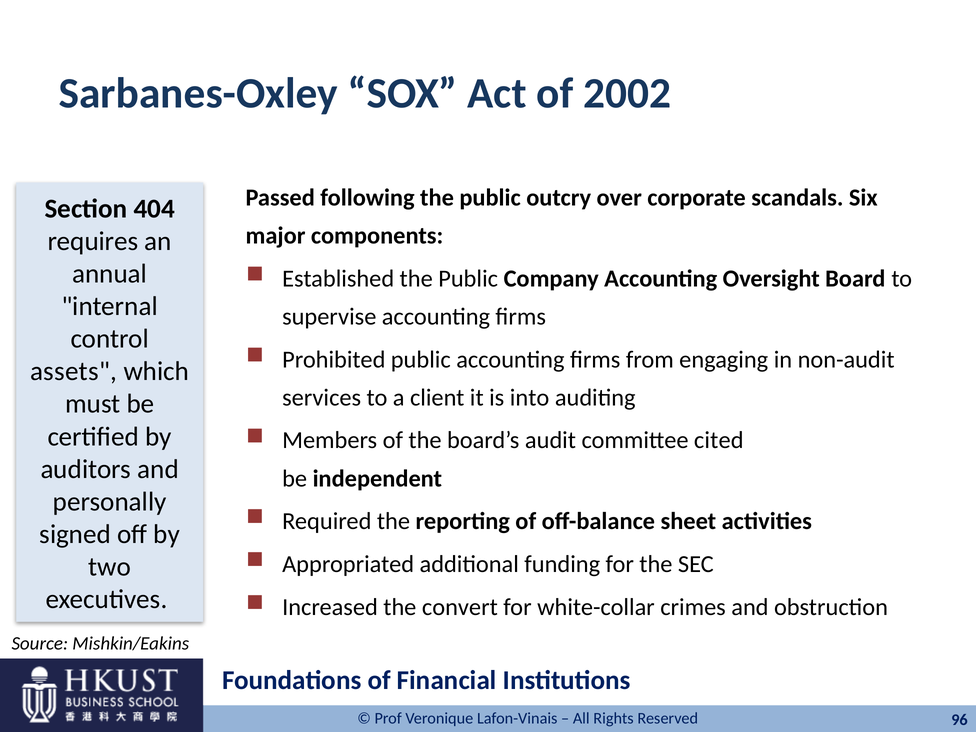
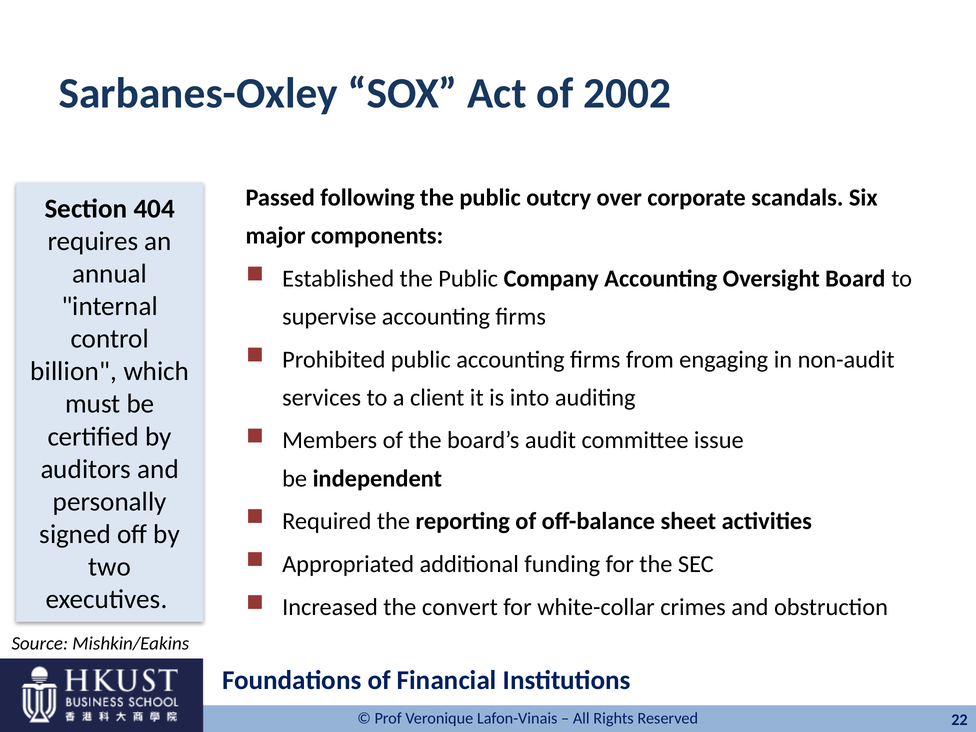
assets: assets -> billion
cited: cited -> issue
96: 96 -> 22
